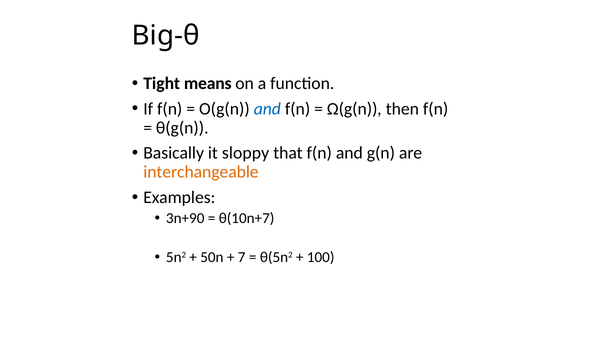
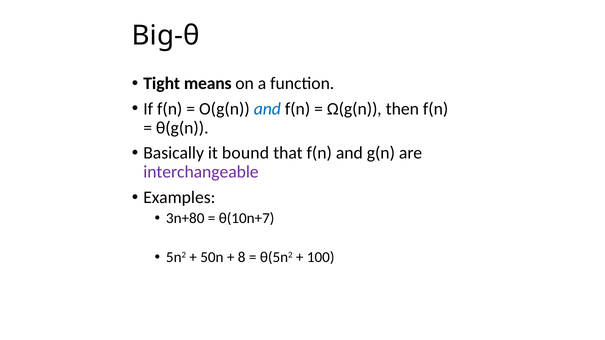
sloppy: sloppy -> bound
interchangeable colour: orange -> purple
3n+90: 3n+90 -> 3n+80
7: 7 -> 8
